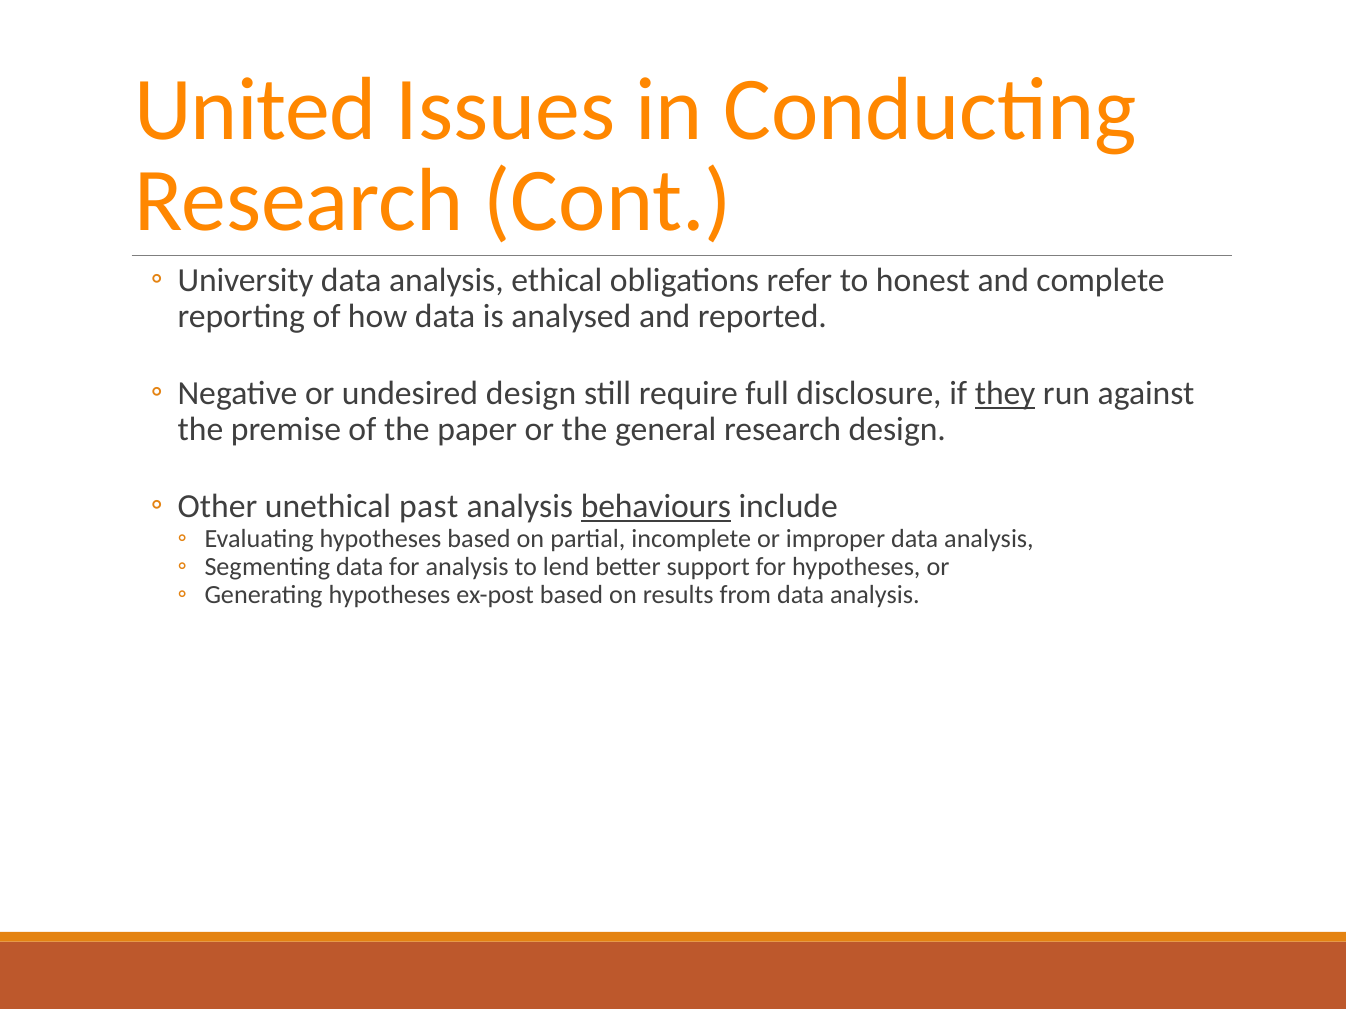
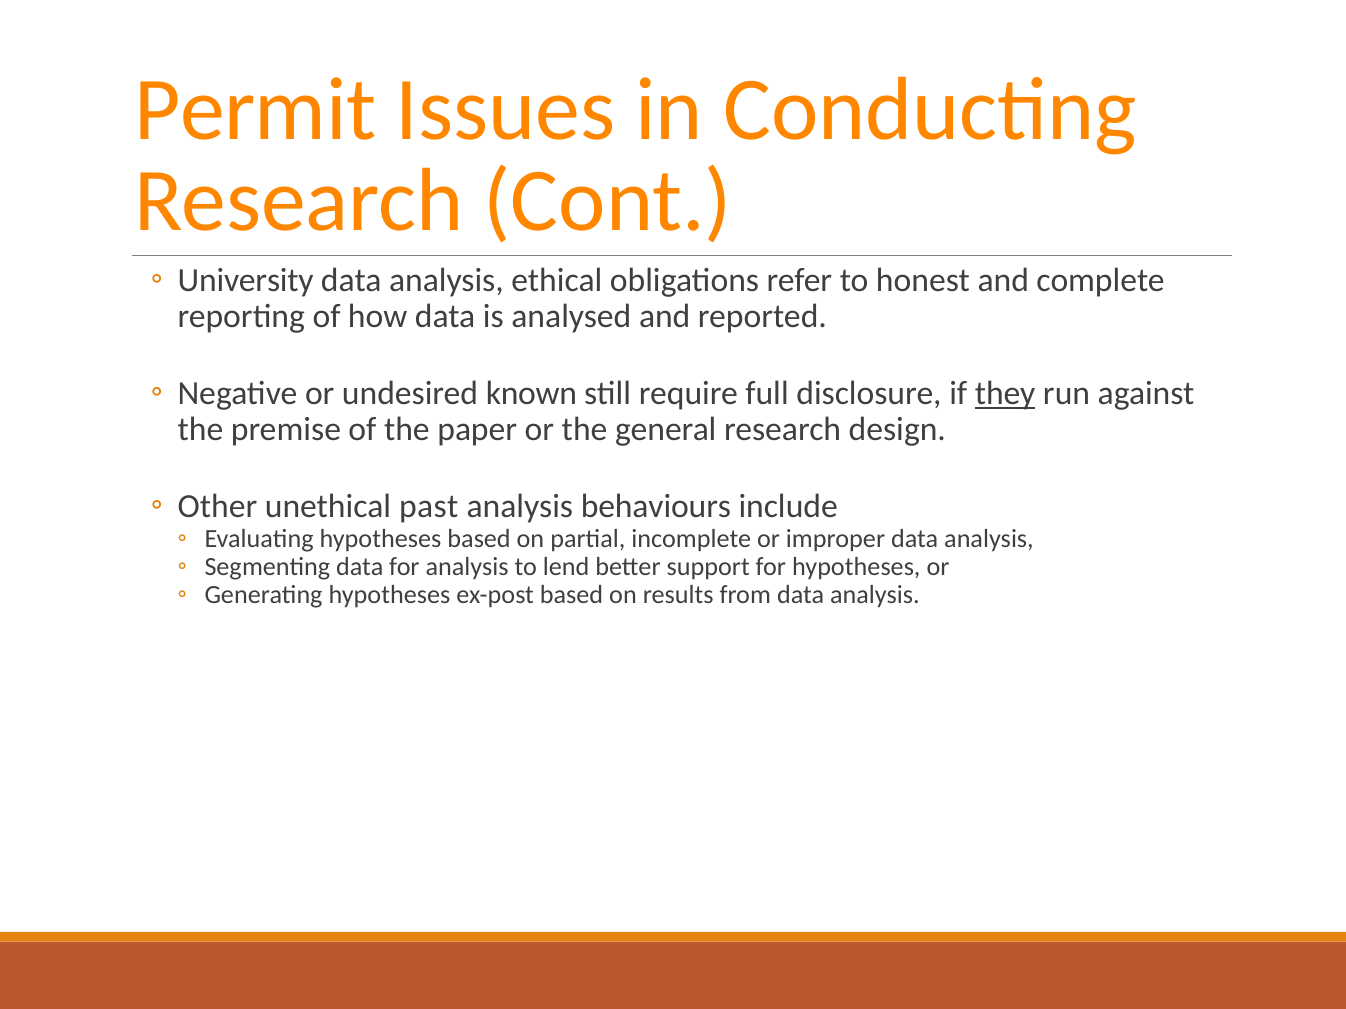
United: United -> Permit
undesired design: design -> known
behaviours underline: present -> none
